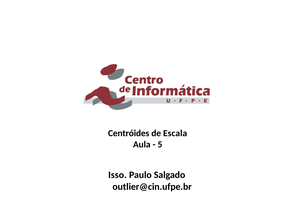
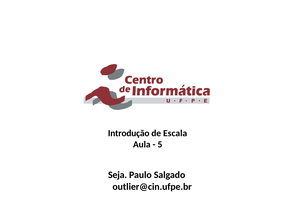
Centróides: Centróides -> Introdução
Isso: Isso -> Seja
